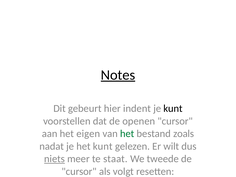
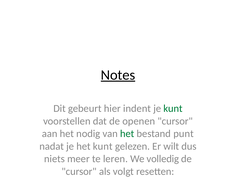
kunt at (173, 109) colour: black -> green
eigen: eigen -> nodig
zoals: zoals -> punt
niets underline: present -> none
staat: staat -> leren
tweede: tweede -> volledig
